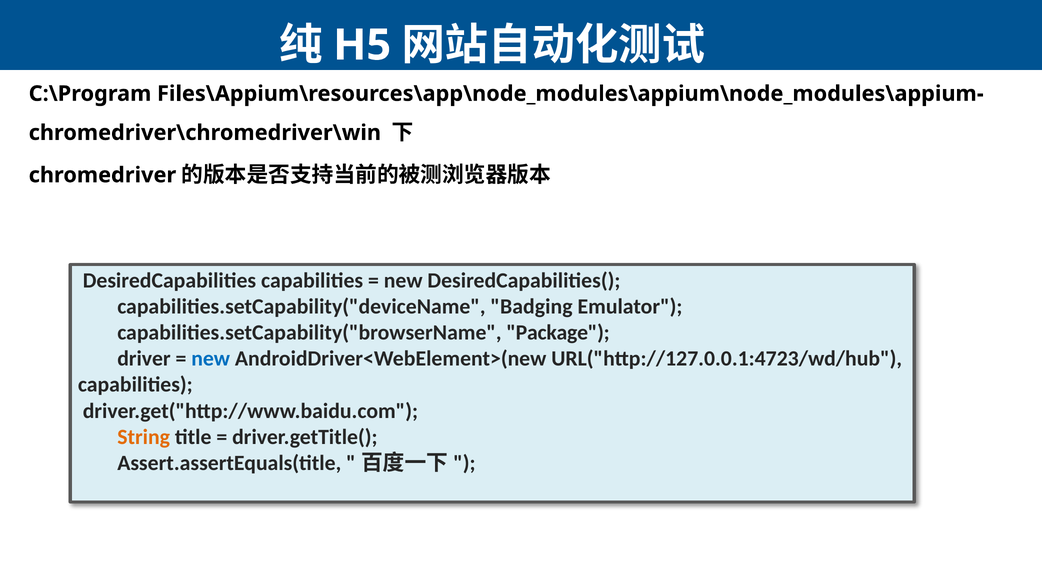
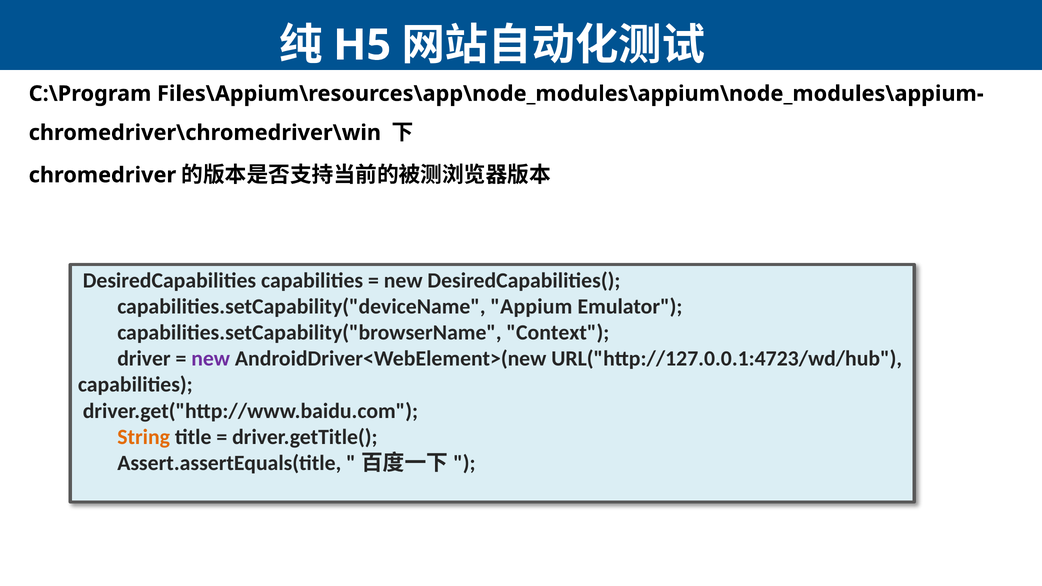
Badging: Badging -> Appium
Package: Package -> Context
new at (211, 359) colour: blue -> purple
